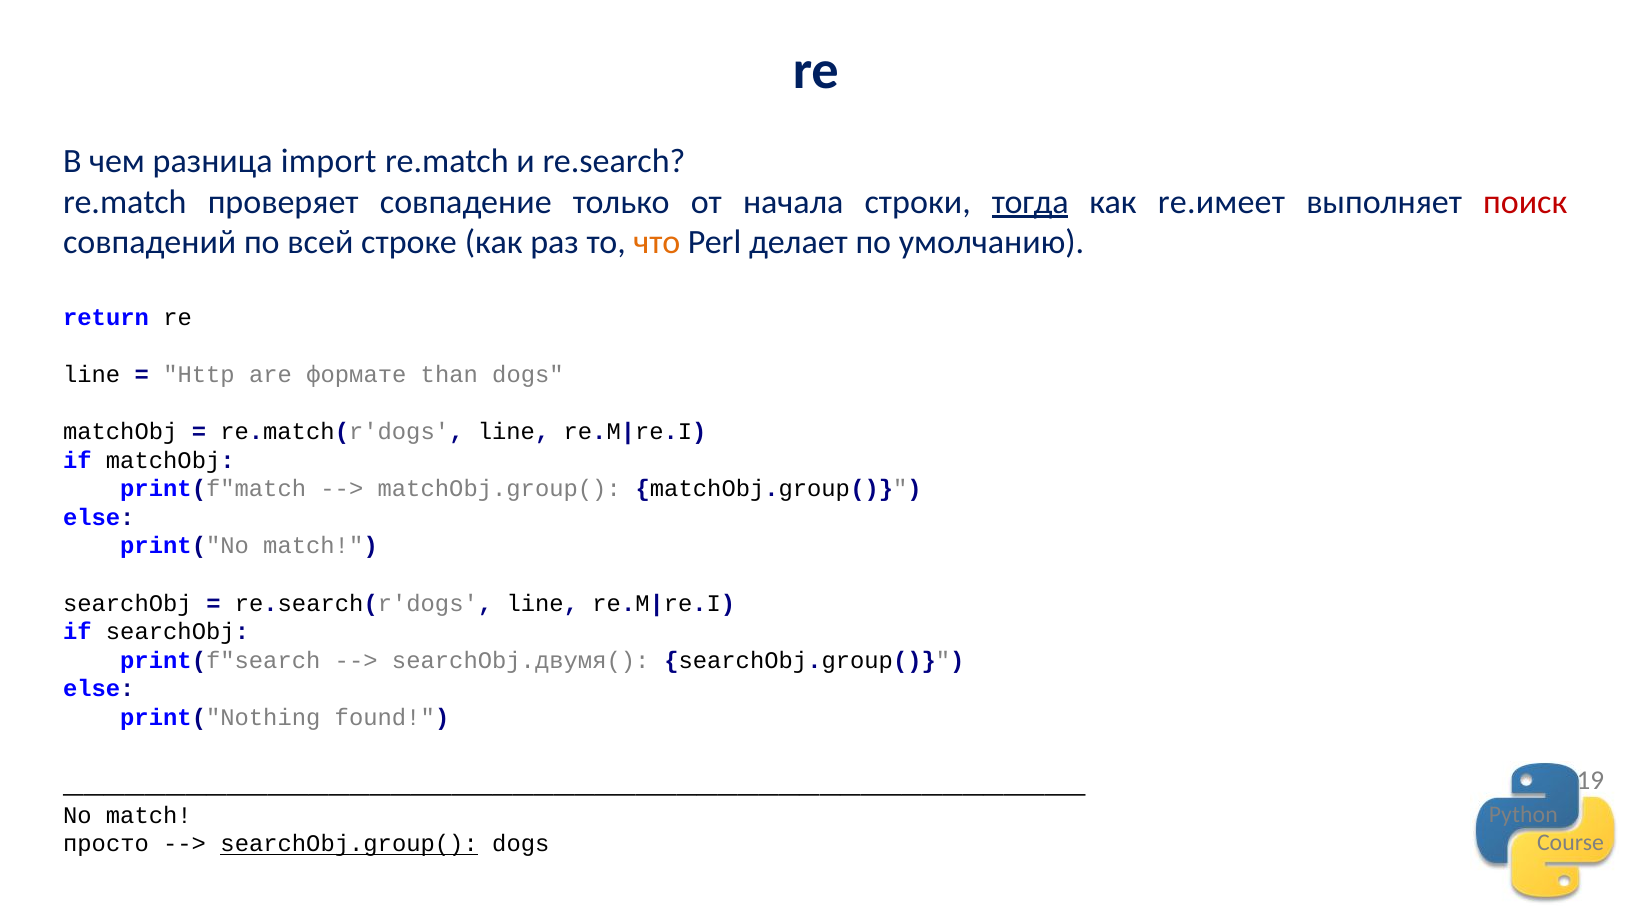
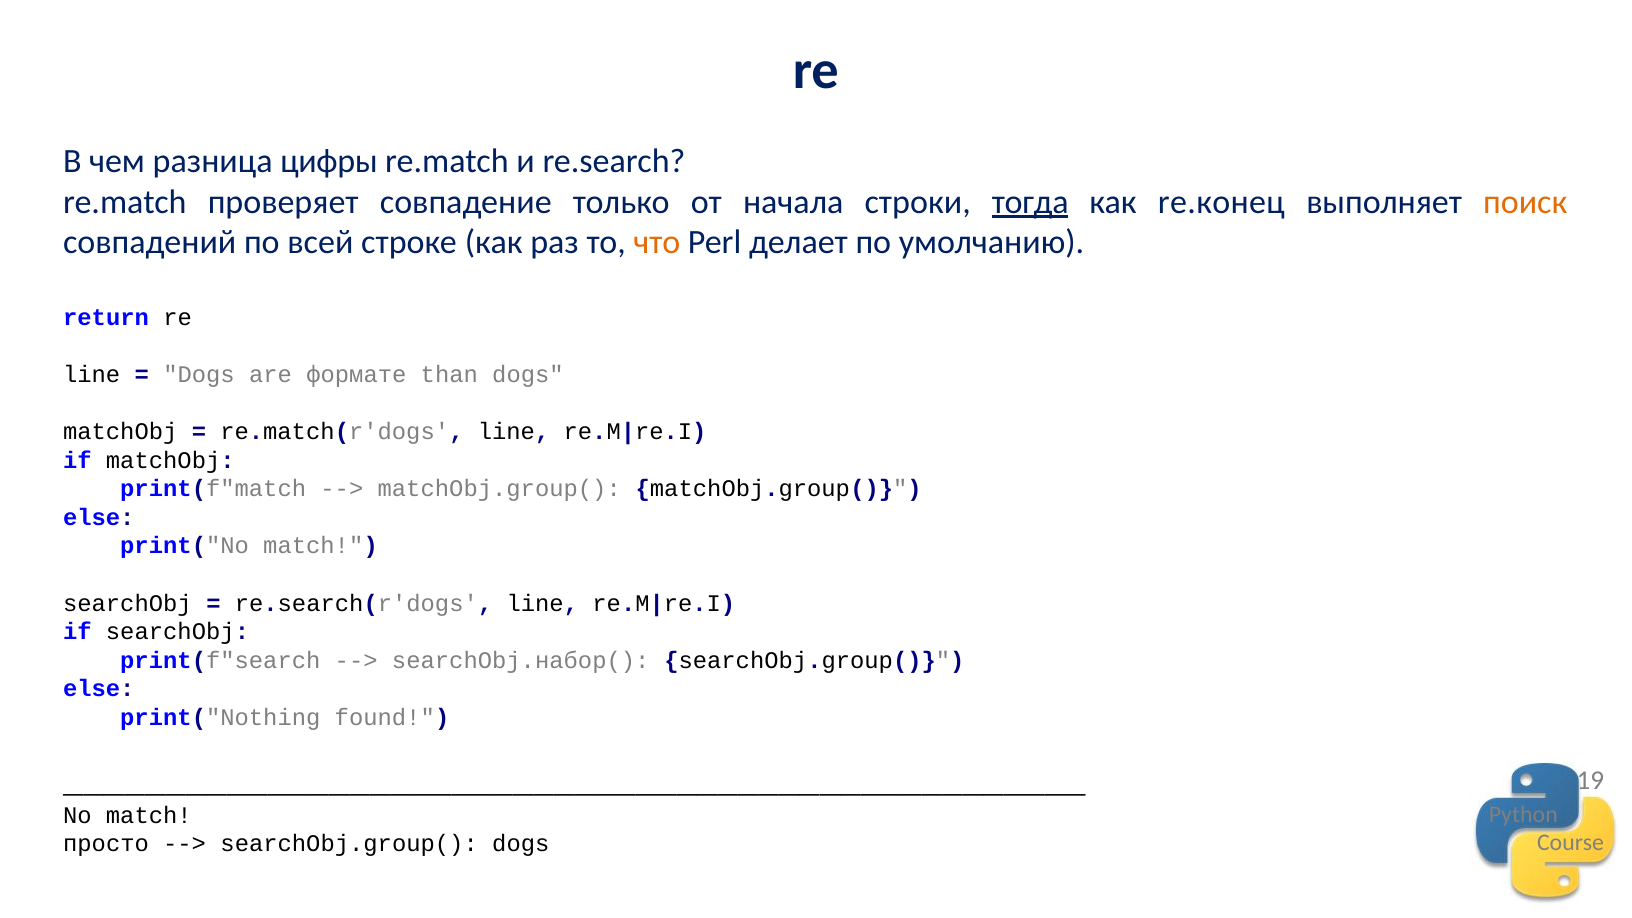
import: import -> цифры
re.имеет: re.имеет -> re.конец
поиск colour: red -> orange
Http at (199, 375): Http -> Dogs
searchObj.двумя(: searchObj.двумя( -> searchObj.набор(
searchObj.group( at (349, 844) underline: present -> none
